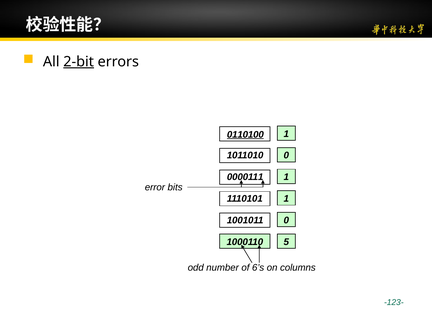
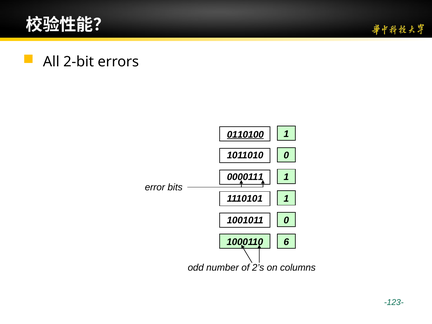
2-bit underline: present -> none
5: 5 -> 6
6’s: 6’s -> 2’s
